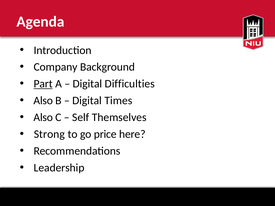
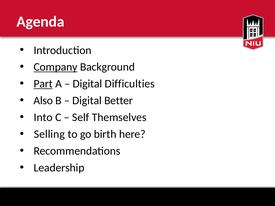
Company underline: none -> present
Times: Times -> Better
Also at (43, 118): Also -> Into
Strong: Strong -> Selling
price: price -> birth
